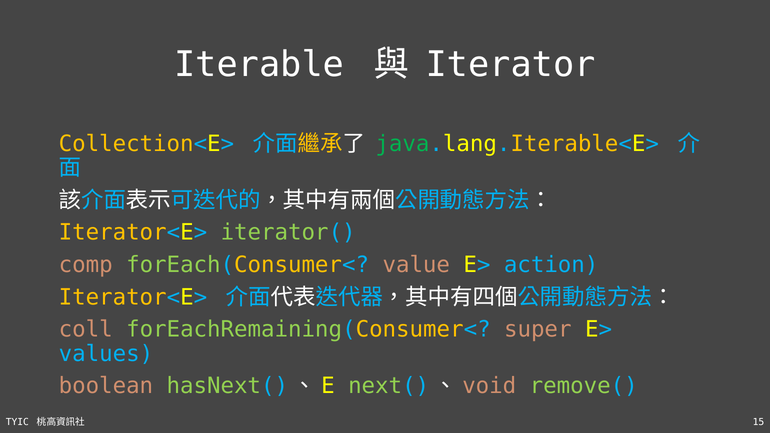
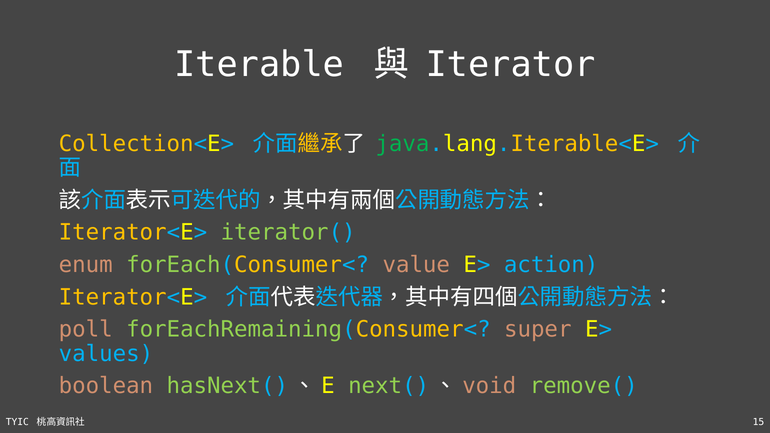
comp: comp -> enum
coll: coll -> poll
